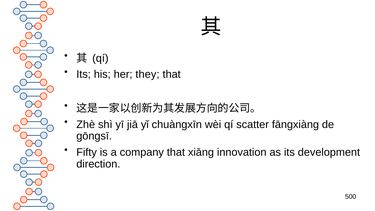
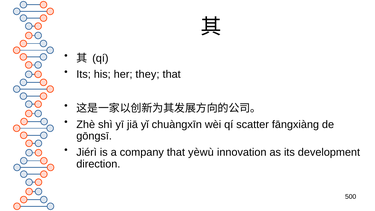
Fifty: Fifty -> Jiérì
xiāng: xiāng -> yèwù
